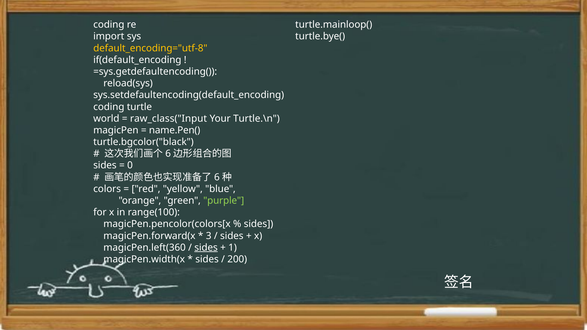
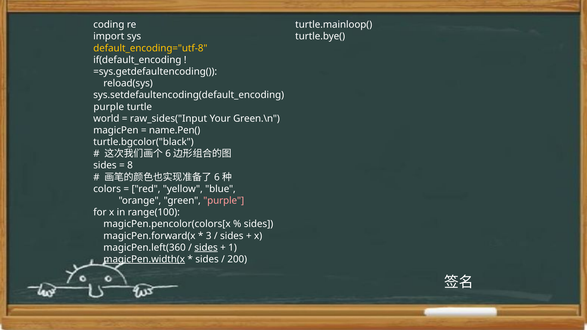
coding at (109, 107): coding -> purple
raw_class("Input: raw_class("Input -> raw_sides("Input
Turtle.\n: Turtle.\n -> Green.\n
0: 0 -> 8
purple at (224, 201) colour: light green -> pink
magicPen.width(x underline: none -> present
